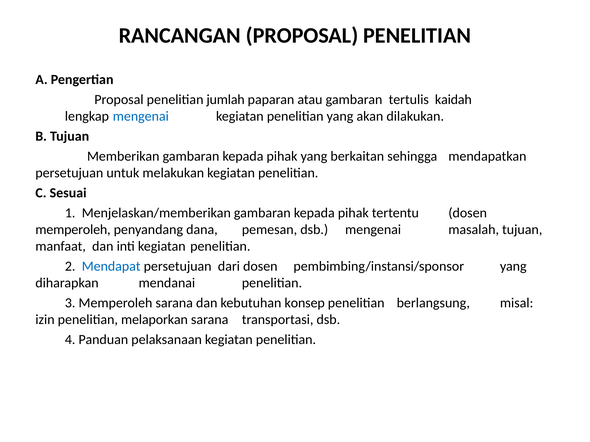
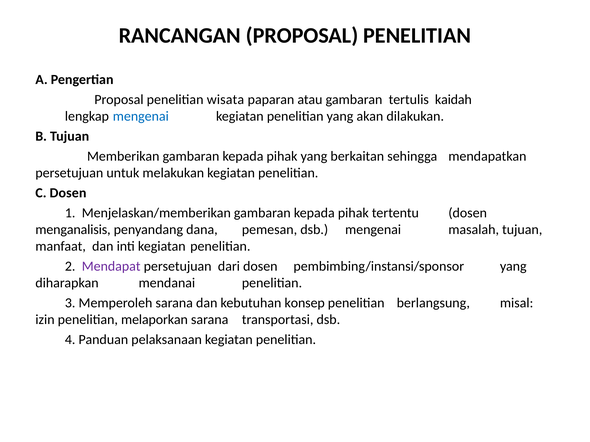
jumlah: jumlah -> wisata
C Sesuai: Sesuai -> Dosen
memperoleh at (73, 230): memperoleh -> menganalisis
Mendapat colour: blue -> purple
